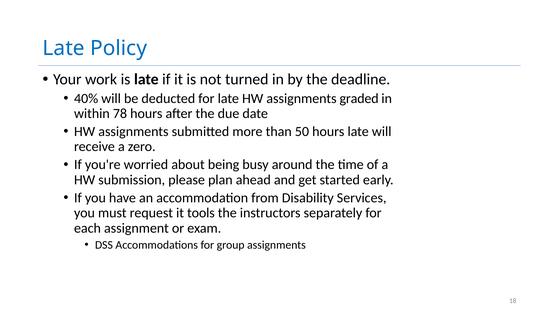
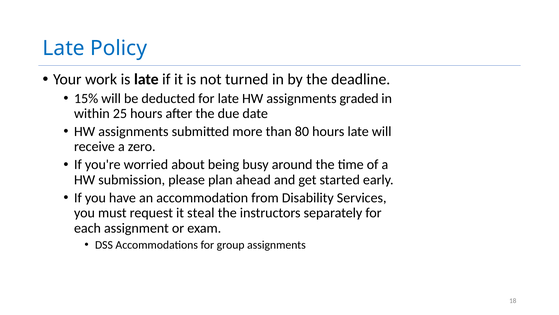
40%: 40% -> 15%
78: 78 -> 25
50: 50 -> 80
tools: tools -> steal
